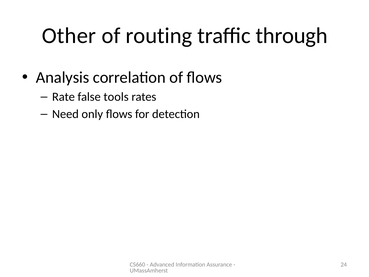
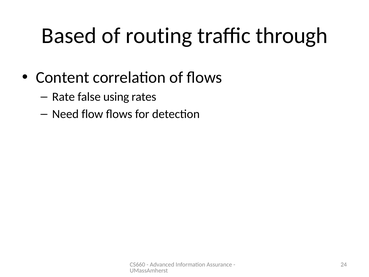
Other: Other -> Based
Analysis: Analysis -> Content
tools: tools -> using
only: only -> flow
